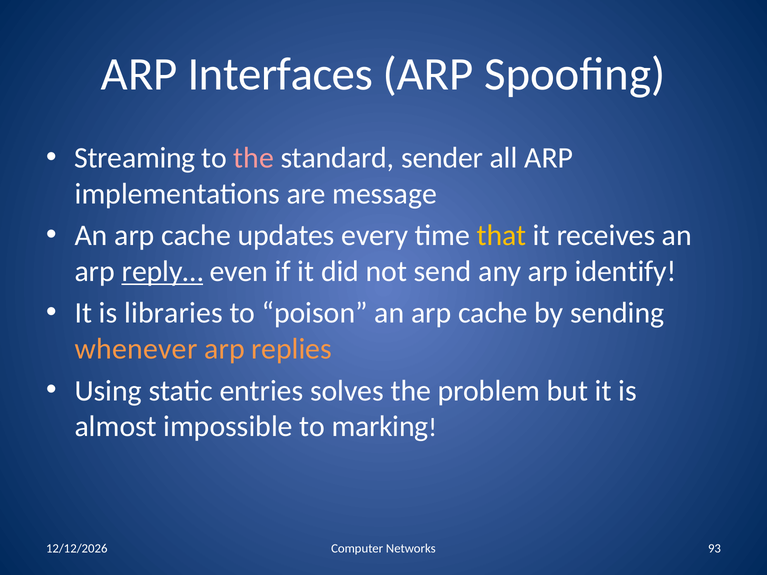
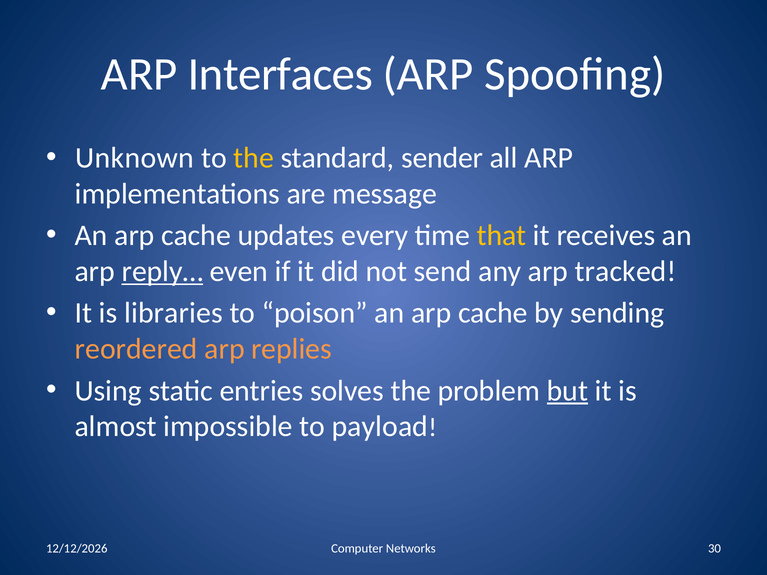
Streaming: Streaming -> Unknown
the at (254, 158) colour: pink -> yellow
identify: identify -> tracked
whenever: whenever -> reordered
but underline: none -> present
marking: marking -> payload
93: 93 -> 30
